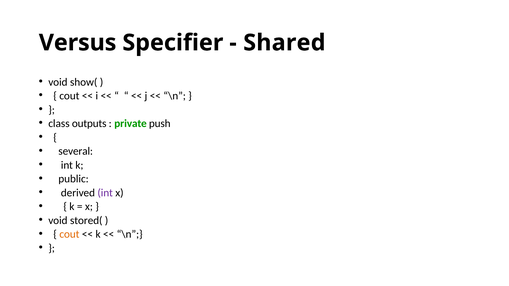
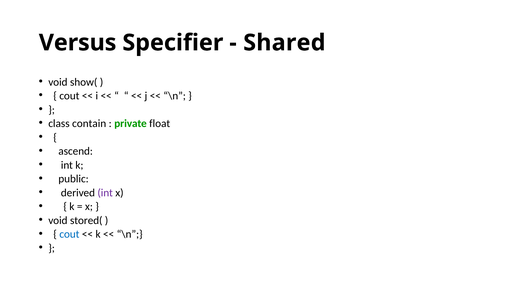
outputs: outputs -> contain
push: push -> float
several: several -> ascend
cout at (69, 235) colour: orange -> blue
